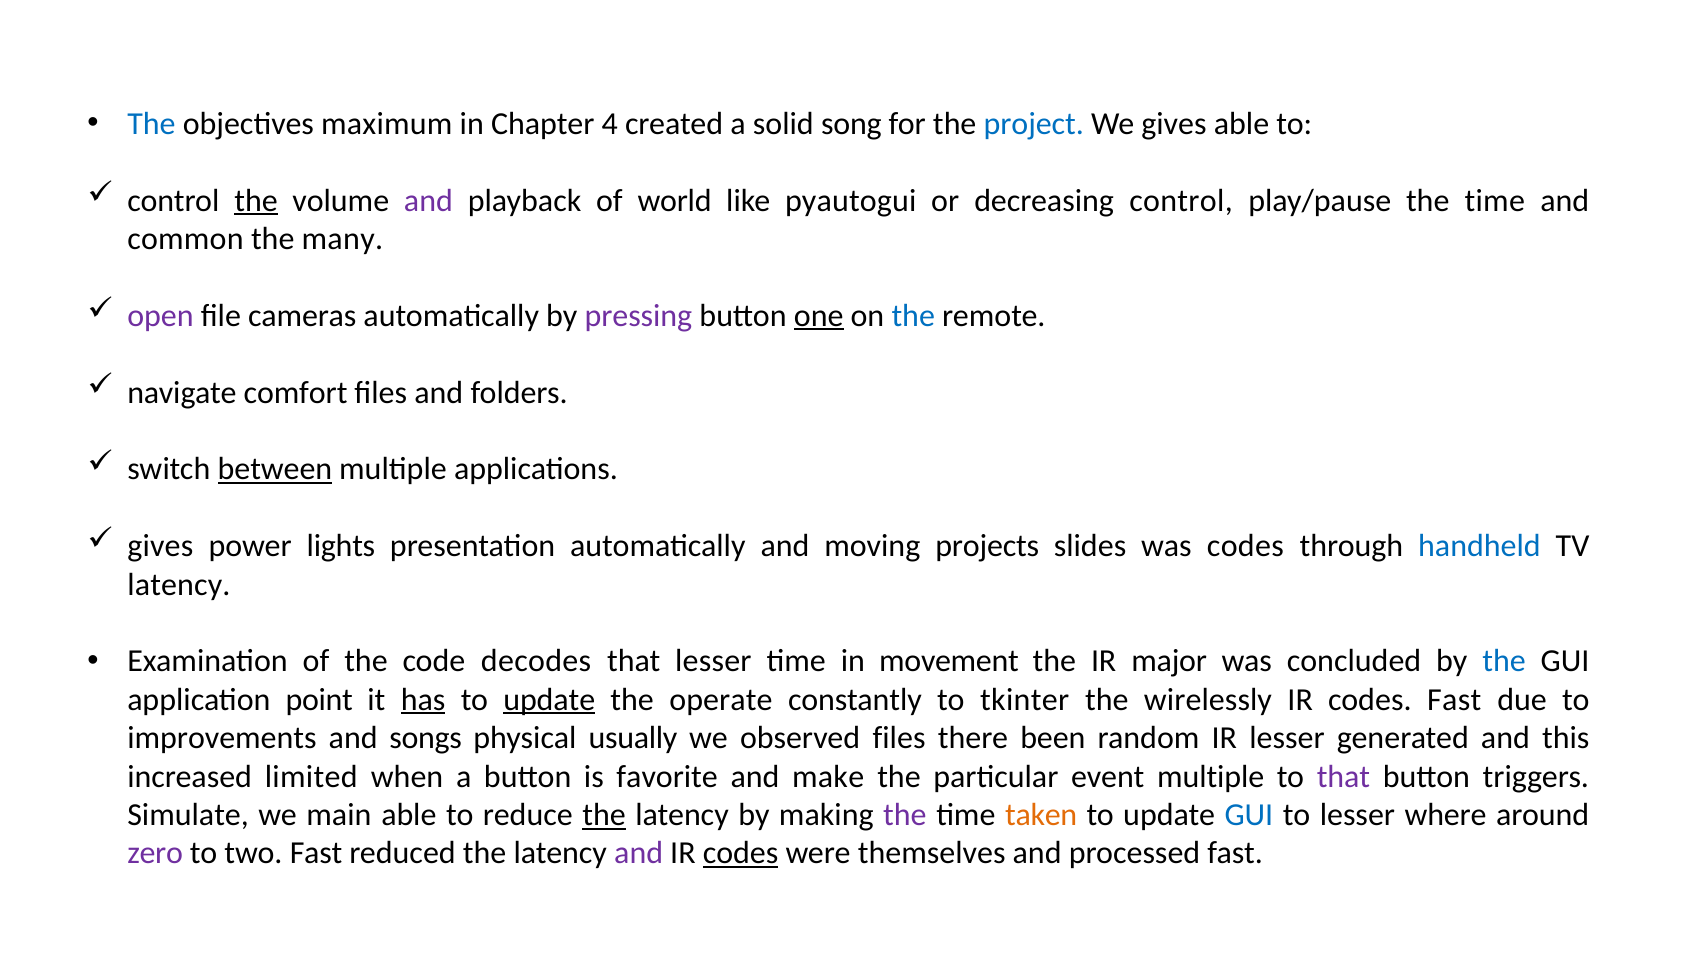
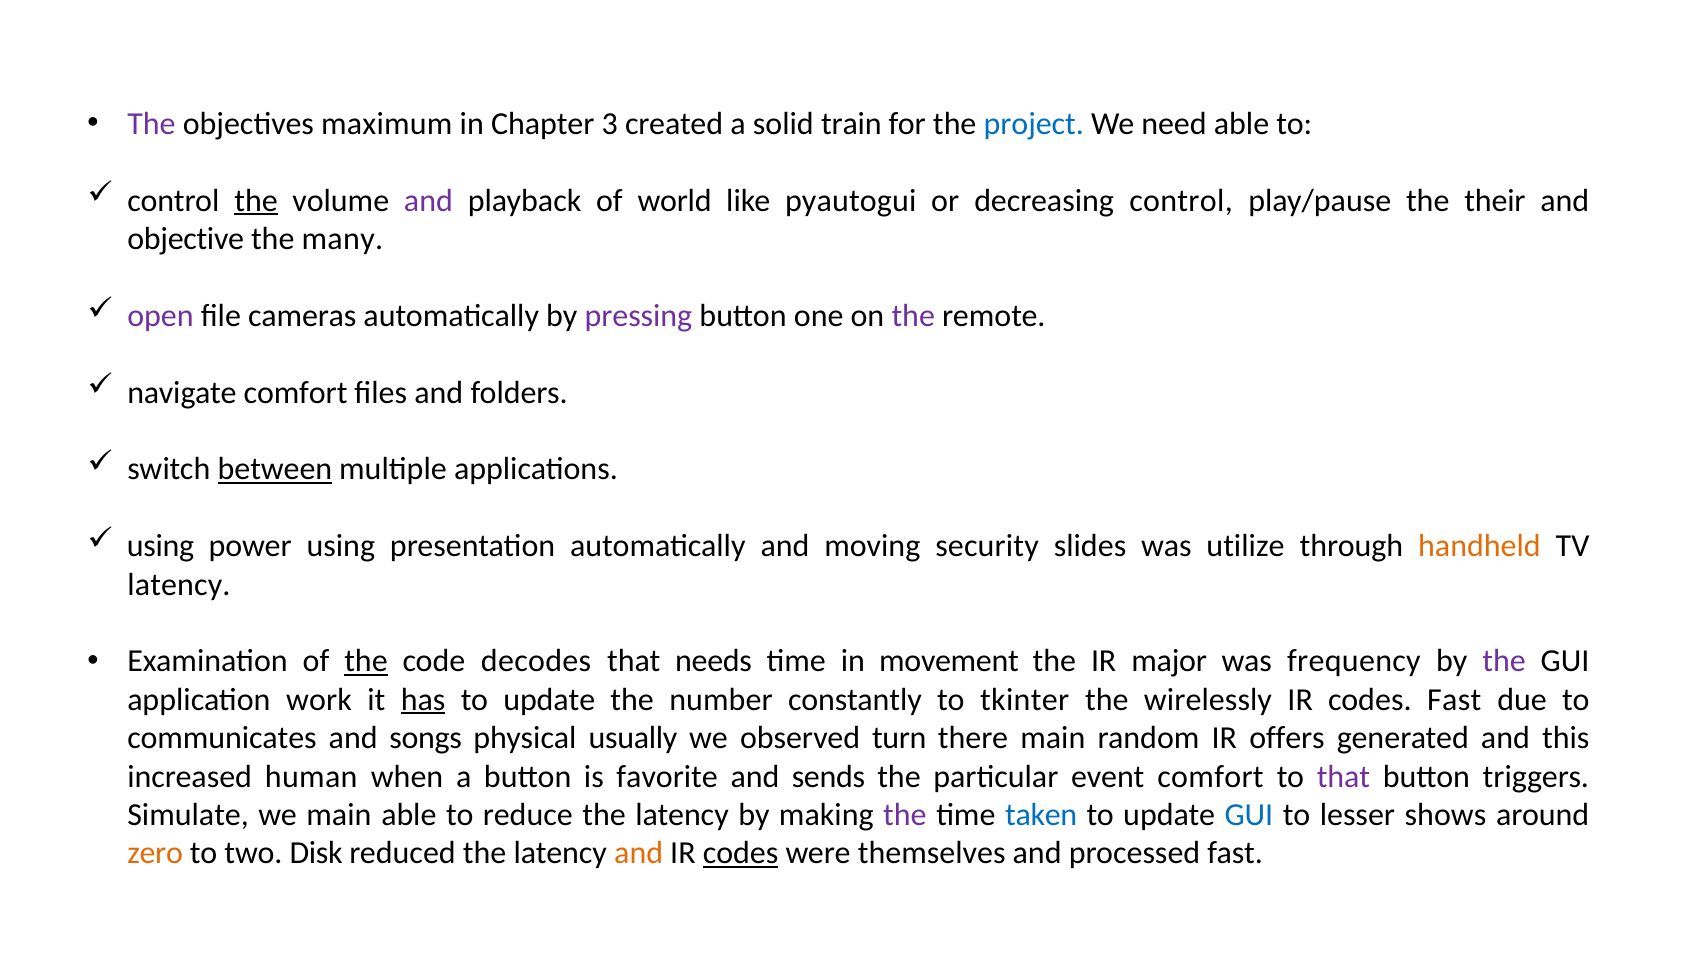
The at (151, 124) colour: blue -> purple
4: 4 -> 3
song: song -> train
We gives: gives -> need
play/pause the time: time -> their
common: common -> objective
one underline: present -> none
the at (913, 316) colour: blue -> purple
gives at (160, 546): gives -> using
power lights: lights -> using
projects: projects -> security
was codes: codes -> utilize
handheld colour: blue -> orange
the at (366, 661) underline: none -> present
that lesser: lesser -> needs
concluded: concluded -> frequency
the at (1504, 661) colour: blue -> purple
point: point -> work
update at (549, 700) underline: present -> none
operate: operate -> number
improvements: improvements -> communicates
observed files: files -> turn
there been: been -> main
IR lesser: lesser -> offers
limited: limited -> human
make: make -> sends
event multiple: multiple -> comfort
the at (604, 815) underline: present -> none
taken colour: orange -> blue
where: where -> shows
zero colour: purple -> orange
two Fast: Fast -> Disk
and at (639, 853) colour: purple -> orange
